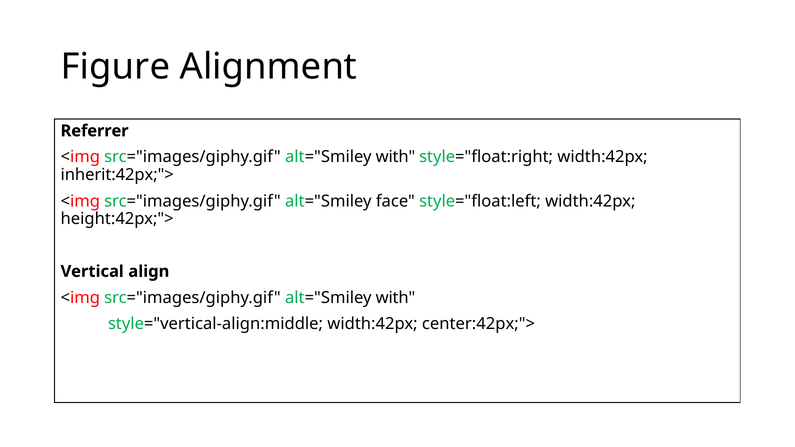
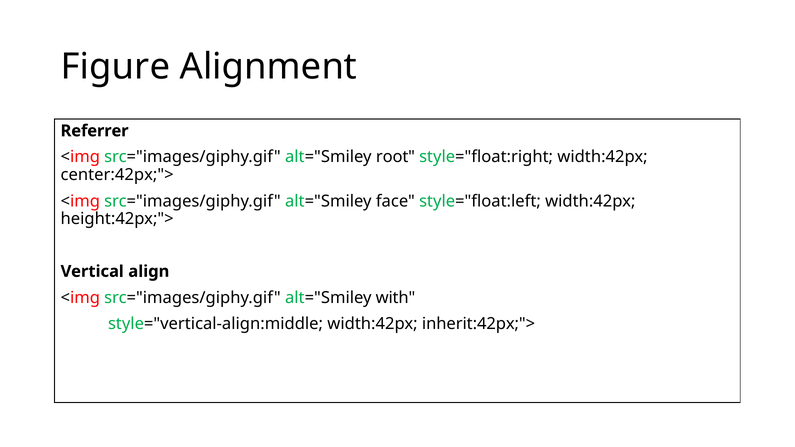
with at (395, 157): with -> root
inherit:42px;">: inherit:42px;"> -> center:42px;">
center:42px;">: center:42px;"> -> inherit:42px;">
